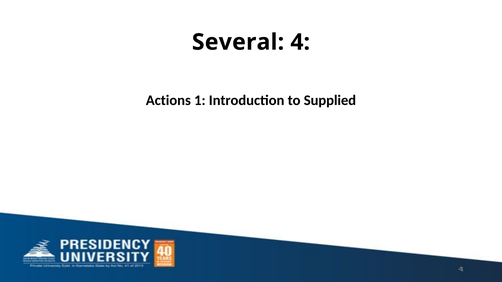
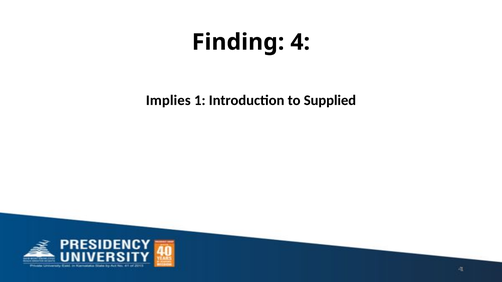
Several: Several -> Finding
Actions: Actions -> Implies
